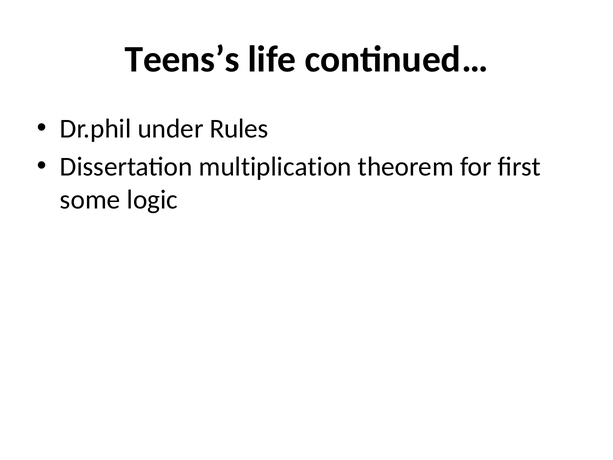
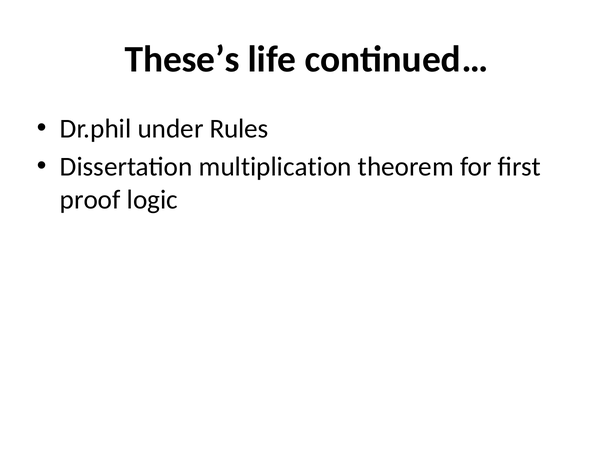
Teens’s: Teens’s -> These’s
some: some -> proof
